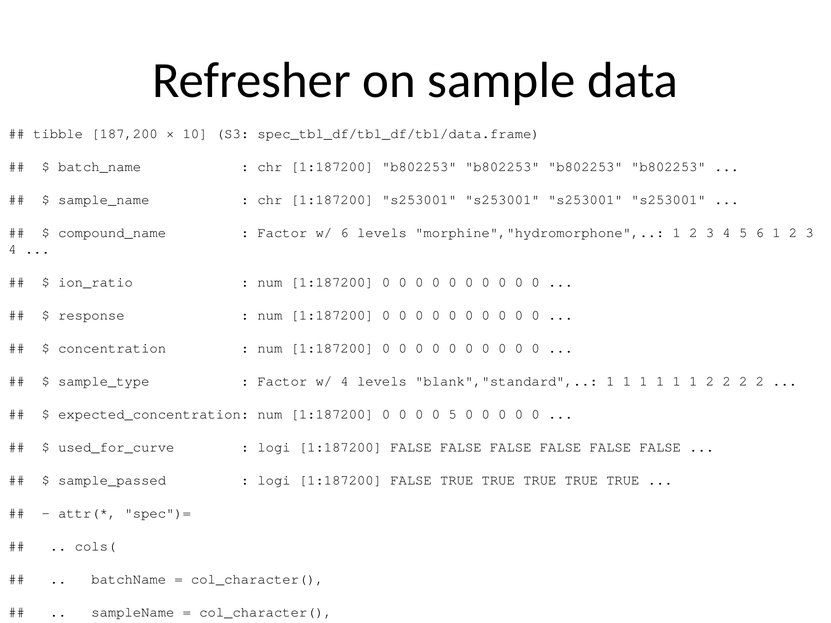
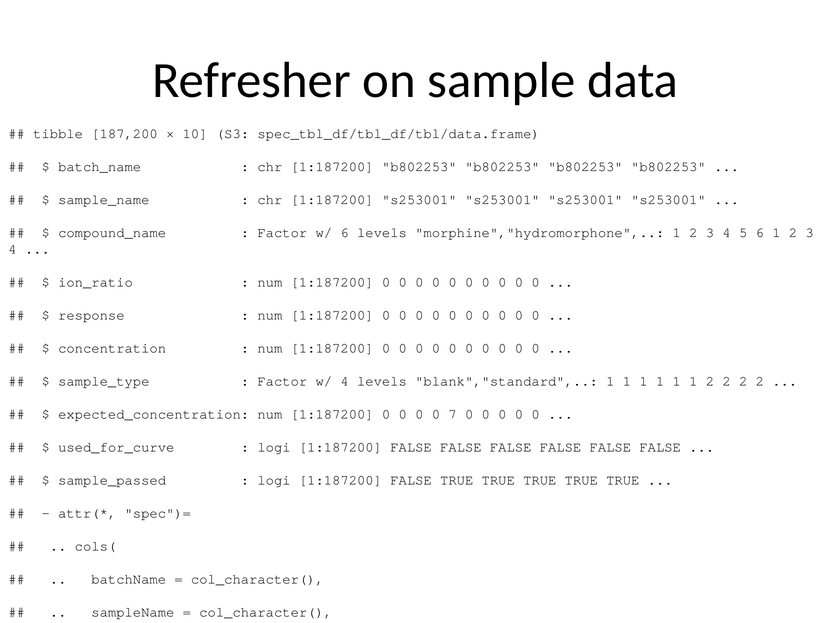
0 5: 5 -> 7
